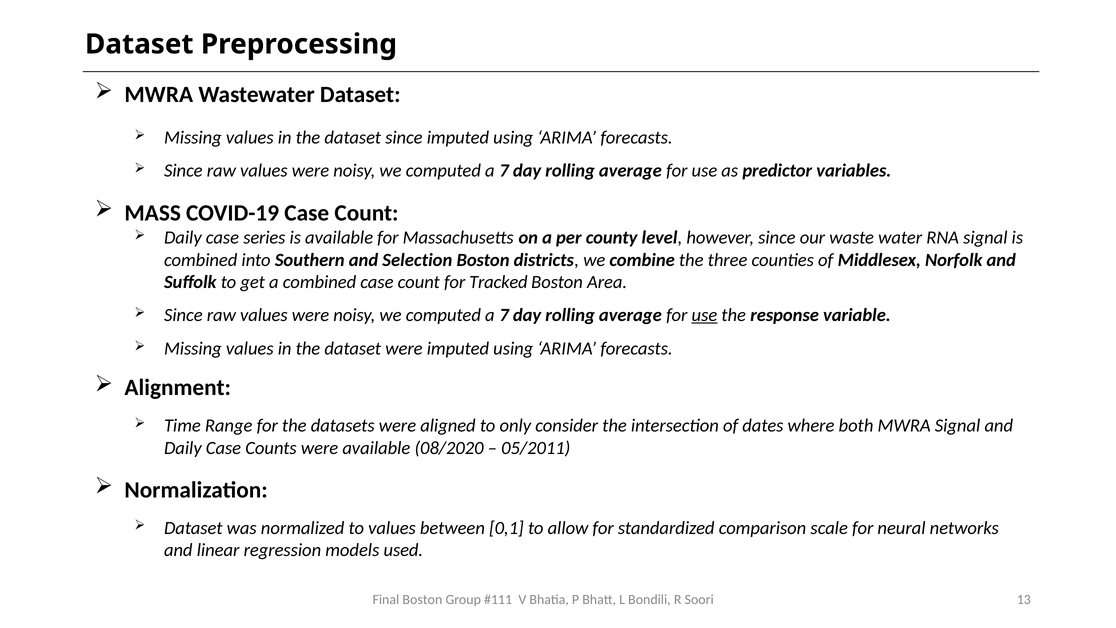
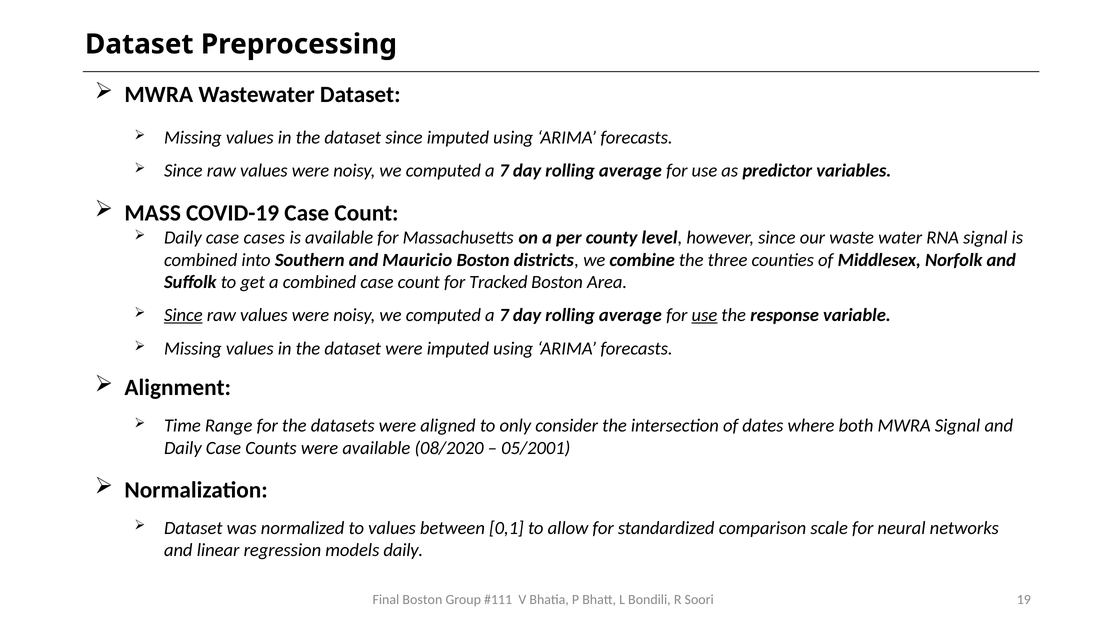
series: series -> cases
Selection: Selection -> Mauricio
Since at (183, 315) underline: none -> present
05/2011: 05/2011 -> 05/2001
models used: used -> daily
13: 13 -> 19
